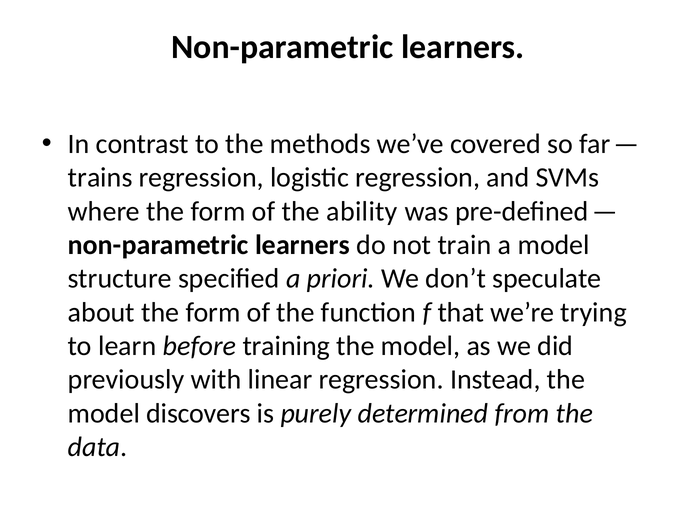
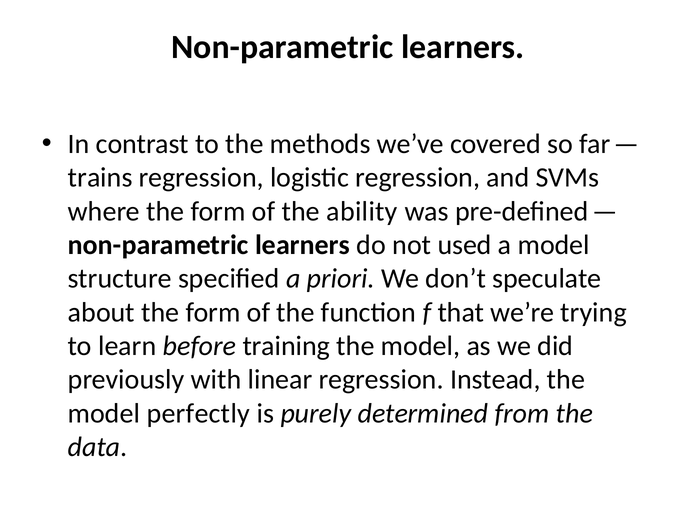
train: train -> used
discovers: discovers -> perfectly
